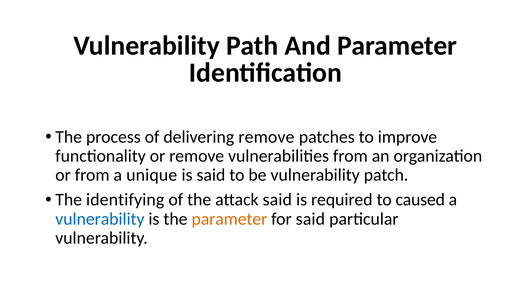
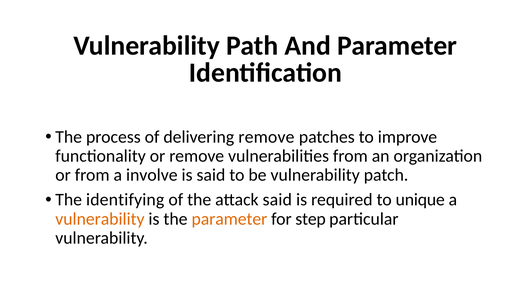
unique: unique -> involve
caused: caused -> unique
vulnerability at (100, 219) colour: blue -> orange
for said: said -> step
